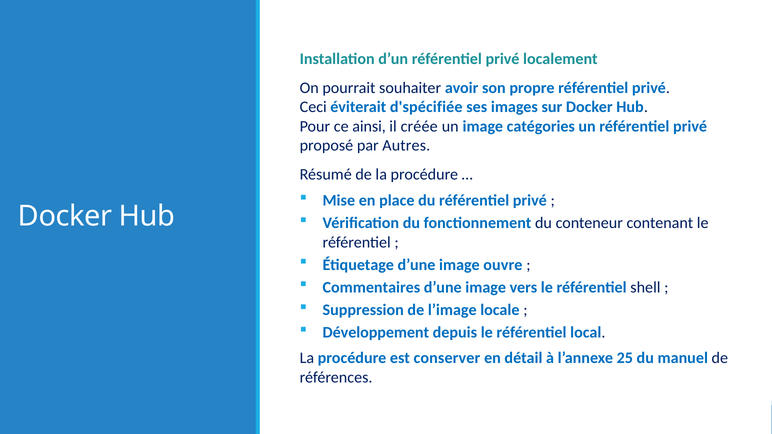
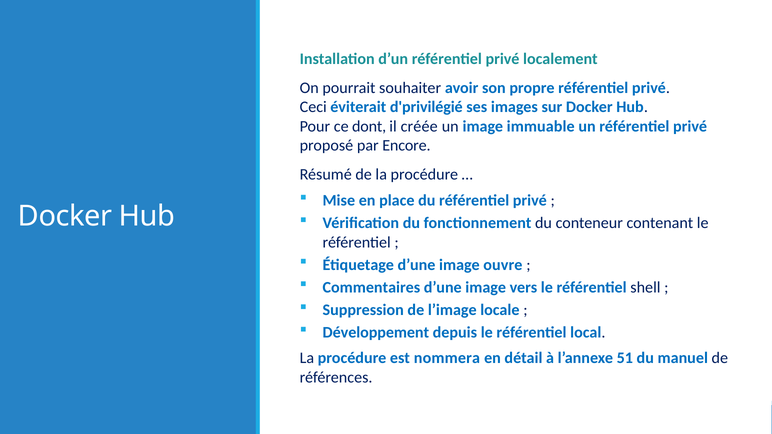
d'spécifiée: d'spécifiée -> d'privilégié
ainsi: ainsi -> dont
catégories: catégories -> immuable
Autres: Autres -> Encore
conserver: conserver -> nommera
25: 25 -> 51
